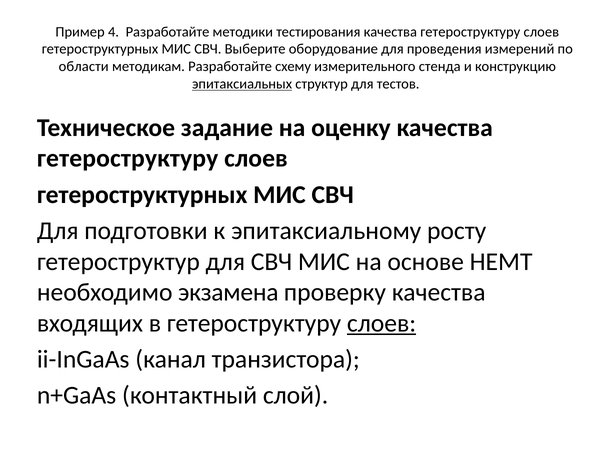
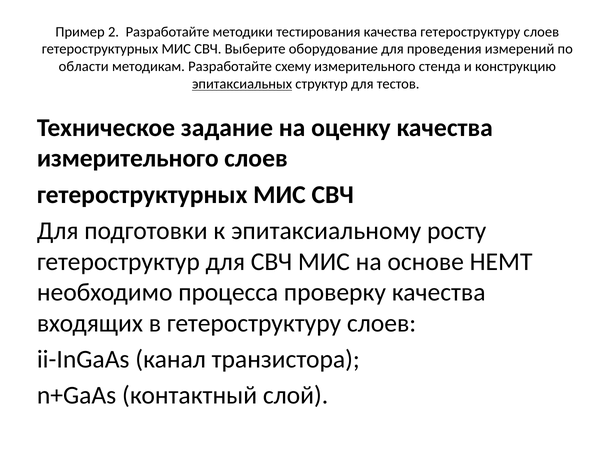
4: 4 -> 2
гетероструктуру at (128, 159): гетероструктуру -> измерительного
экзамена: экзамена -> процесса
слоев at (382, 323) underline: present -> none
